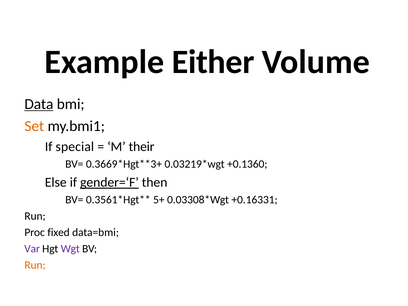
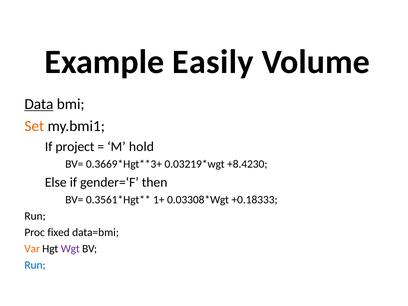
Either: Either -> Easily
special: special -> project
their: their -> hold
+0.1360: +0.1360 -> +8.4230
gender=‘F underline: present -> none
5+: 5+ -> 1+
+0.16331: +0.16331 -> +0.18333
Var colour: purple -> orange
Run at (35, 265) colour: orange -> blue
